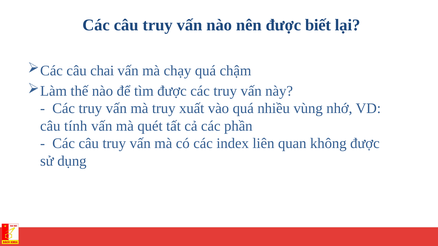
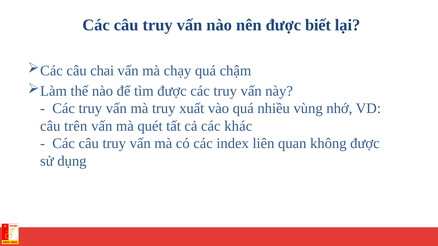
tính: tính -> trên
phần: phần -> khác
